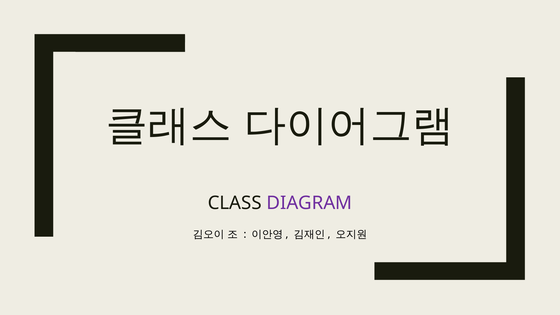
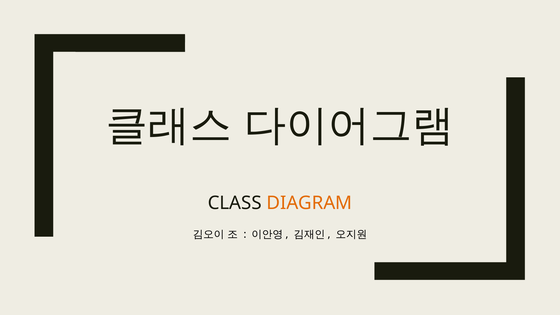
DIAGRAM colour: purple -> orange
